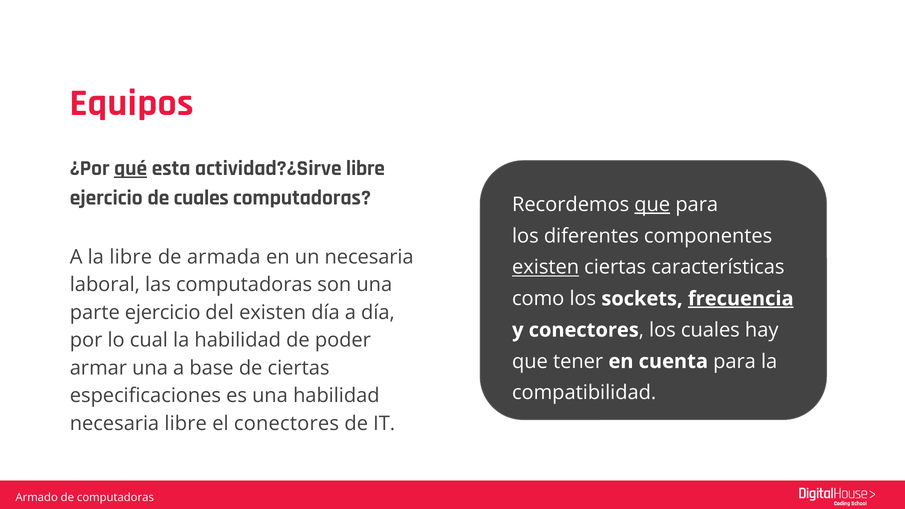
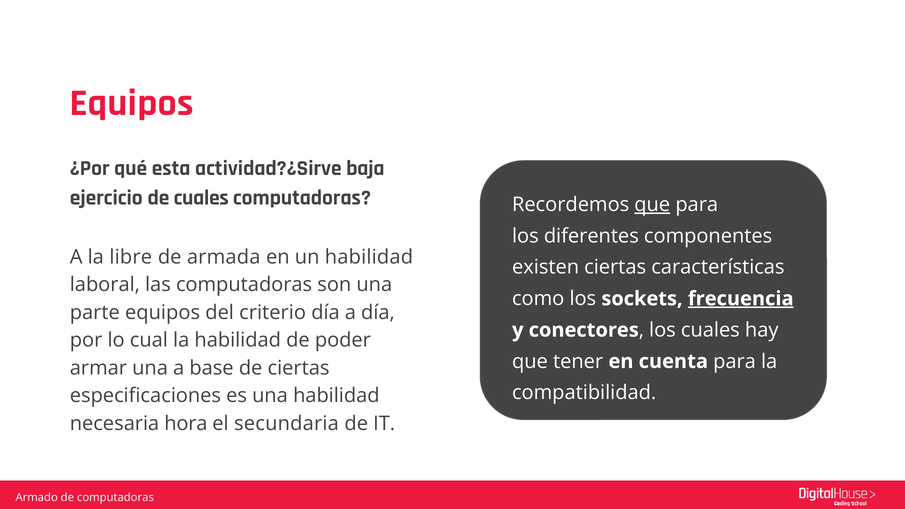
qué underline: present -> none
actividad?¿Sirve libre: libre -> baja
un necesaria: necesaria -> habilidad
existen at (546, 267) underline: present -> none
parte ejercicio: ejercicio -> equipos
del existen: existen -> criterio
necesaria libre: libre -> hora
el conectores: conectores -> secundaria
